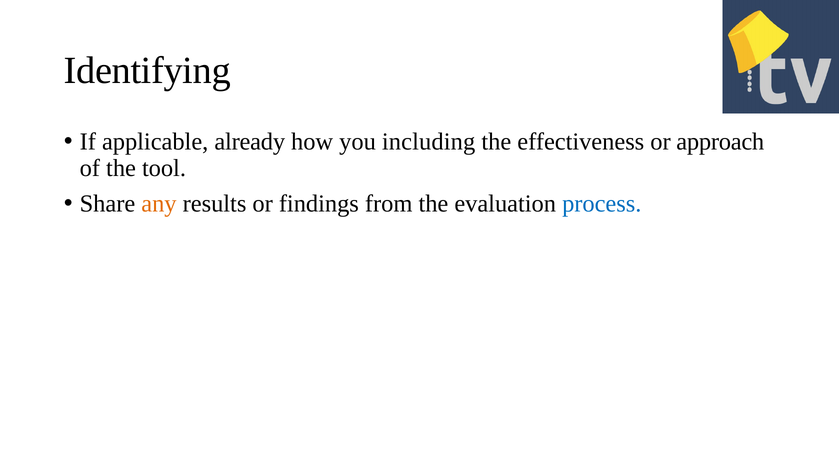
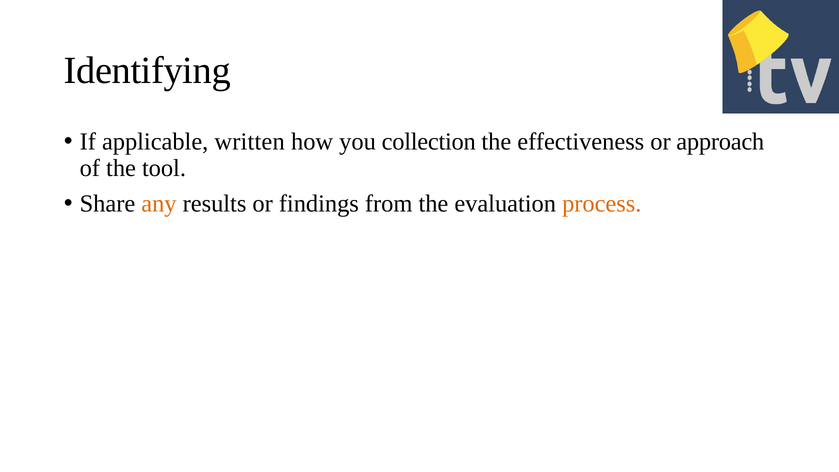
already: already -> written
including: including -> collection
process colour: blue -> orange
